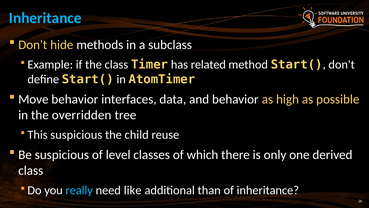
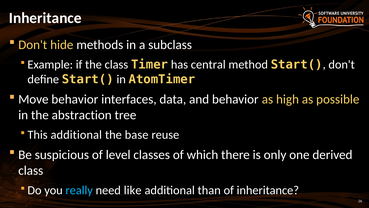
Inheritance at (45, 18) colour: light blue -> white
related: related -> central
overridden: overridden -> abstraction
This suspicious: suspicious -> additional
child: child -> base
